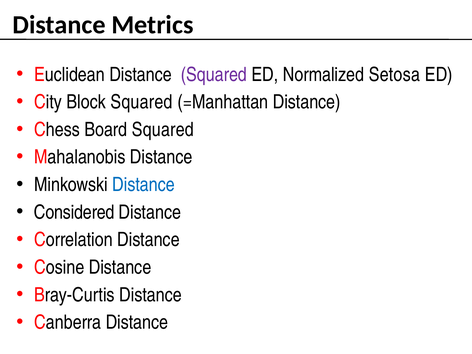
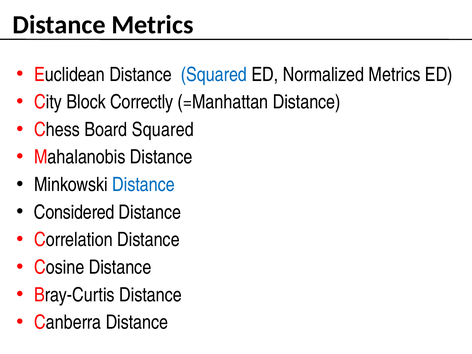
Squared at (214, 75) colour: purple -> blue
Normalized Setosa: Setosa -> Metrics
Block Squared: Squared -> Correctly
